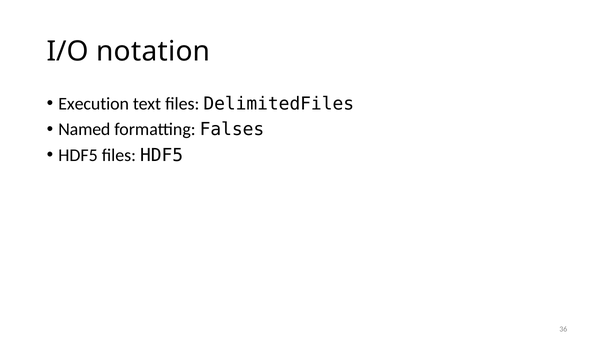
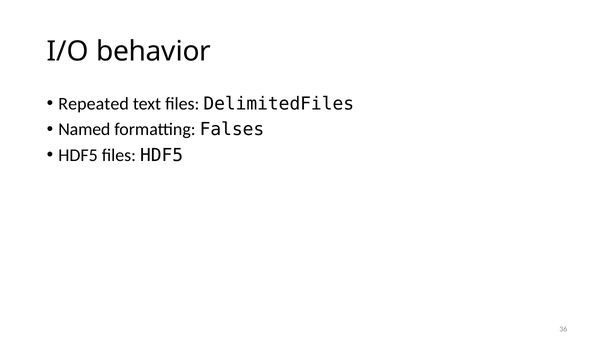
notation: notation -> behavior
Execution: Execution -> Repeated
